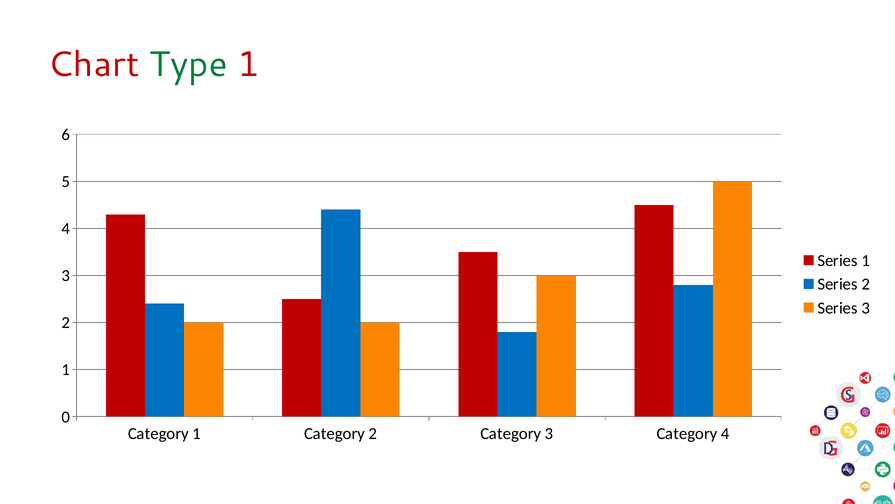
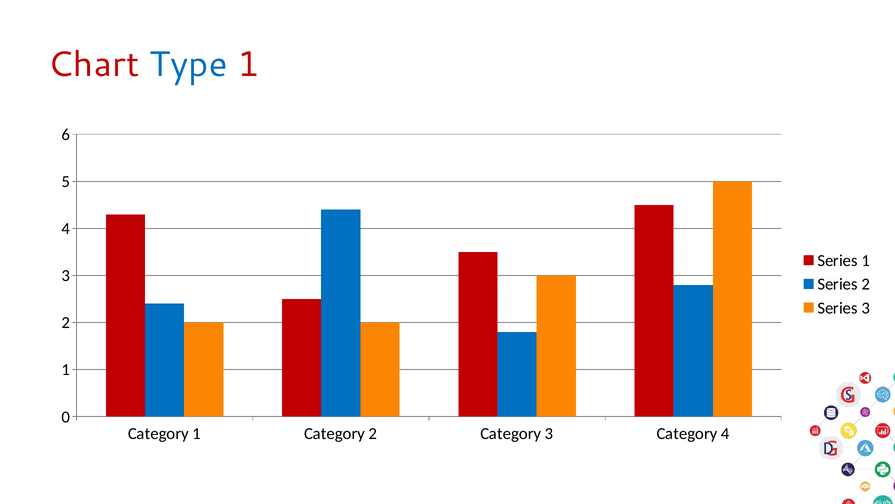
Type colour: green -> blue
